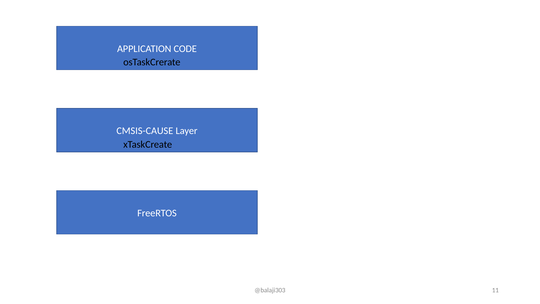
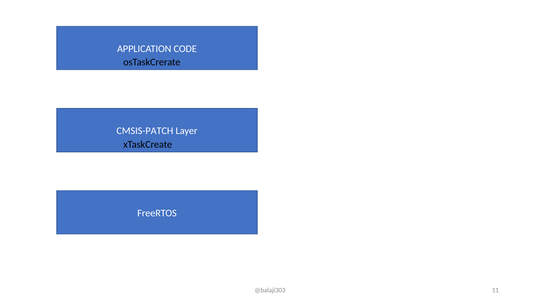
CMSIS-CAUSE: CMSIS-CAUSE -> CMSIS-PATCH
